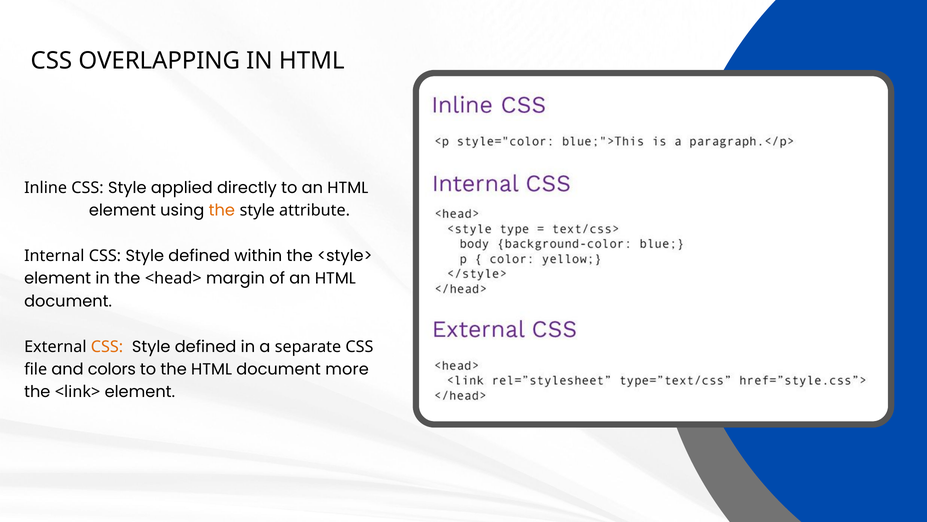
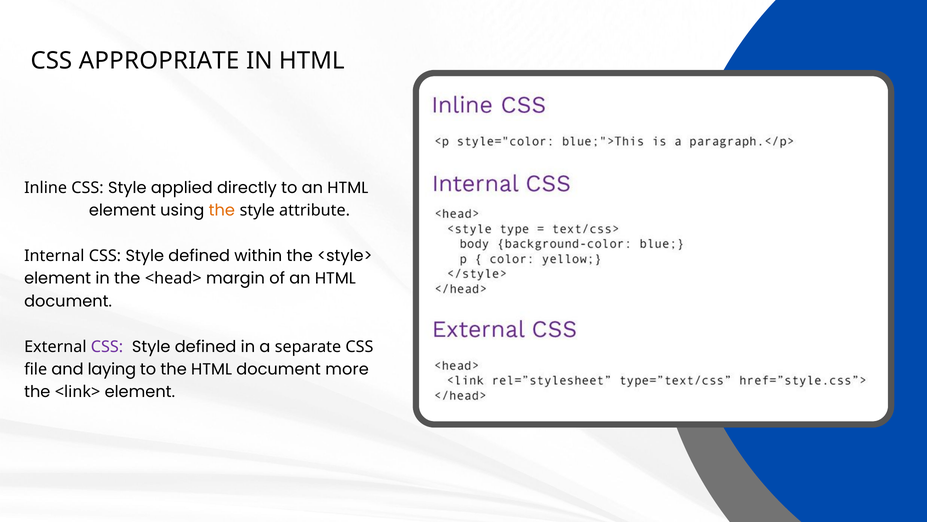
OVERLAPPING: OVERLAPPING -> APPROPRIATE
CSS at (107, 346) colour: orange -> purple
colors: colors -> laying
